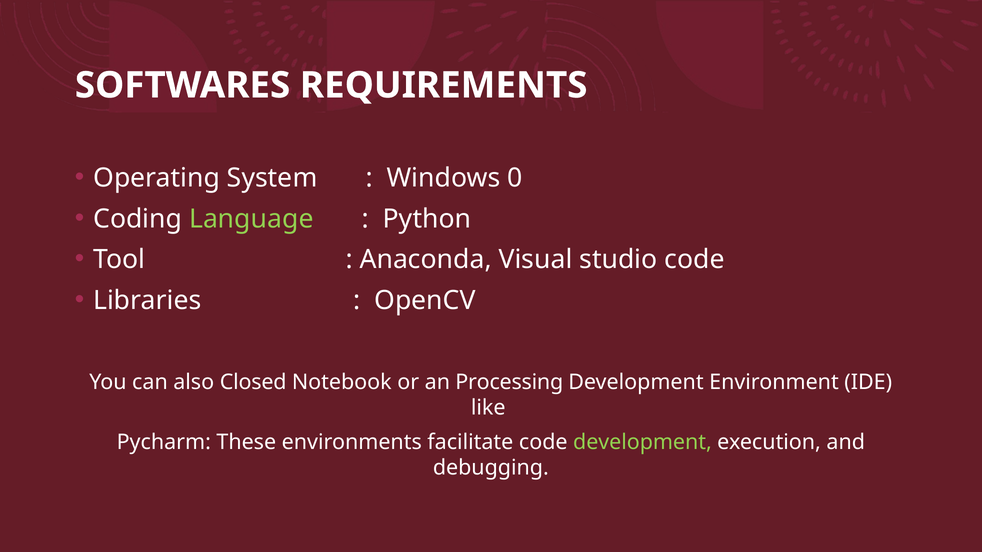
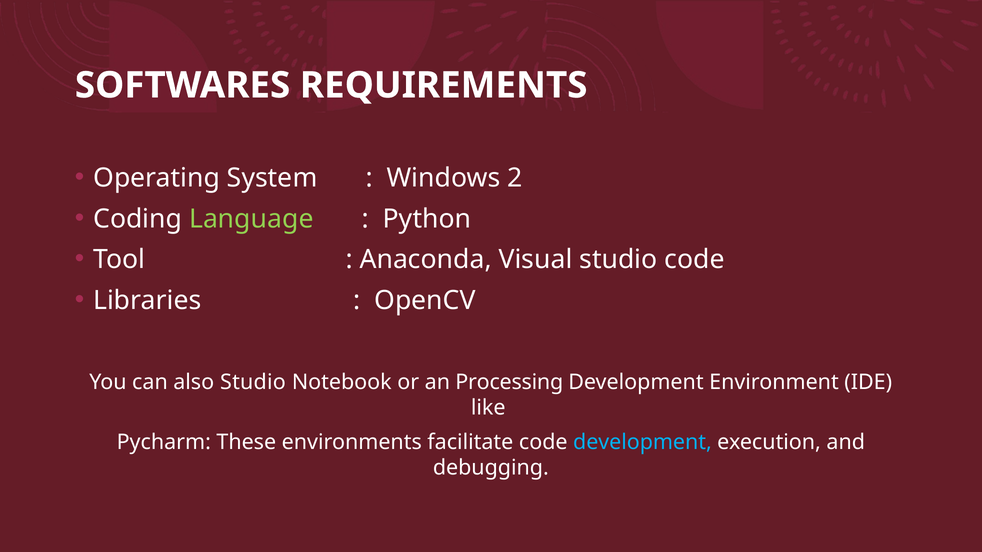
0: 0 -> 2
also Closed: Closed -> Studio
development at (642, 442) colour: light green -> light blue
